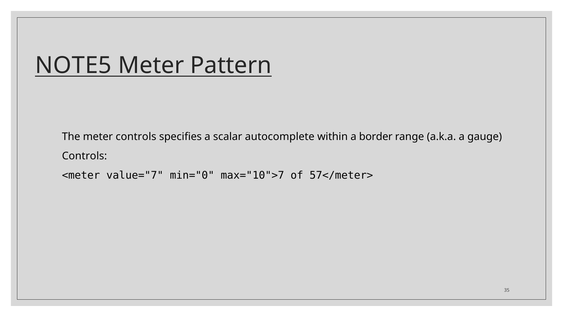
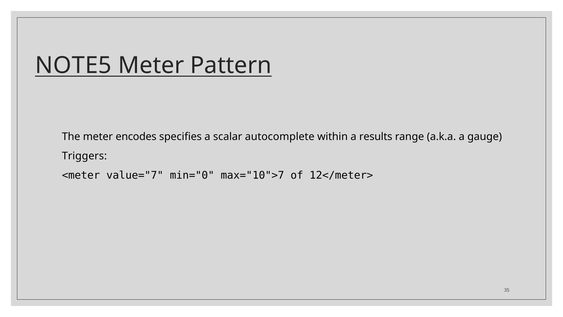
meter controls: controls -> encodes
border: border -> results
Controls at (84, 156): Controls -> Triggers
57</meter>: 57</meter> -> 12</meter>
